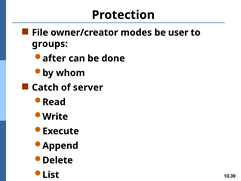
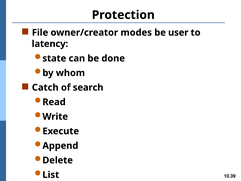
groups: groups -> latency
after: after -> state
server: server -> search
